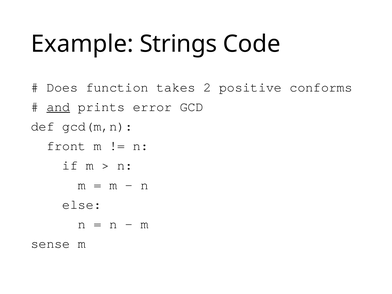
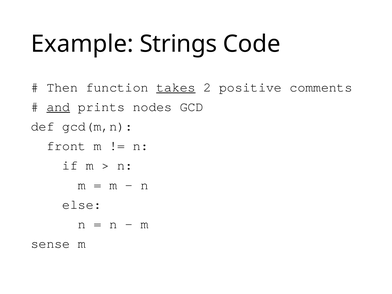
Does: Does -> Then
takes underline: none -> present
conforms: conforms -> comments
error: error -> nodes
